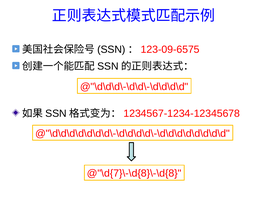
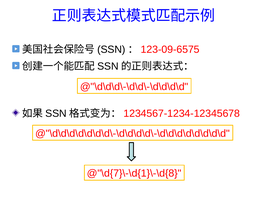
@"\d{7}\-\d{8}\-\d{8: @"\d{7}\-\d{8}\-\d{8 -> @"\d{7}\-\d{1}\-\d{8
